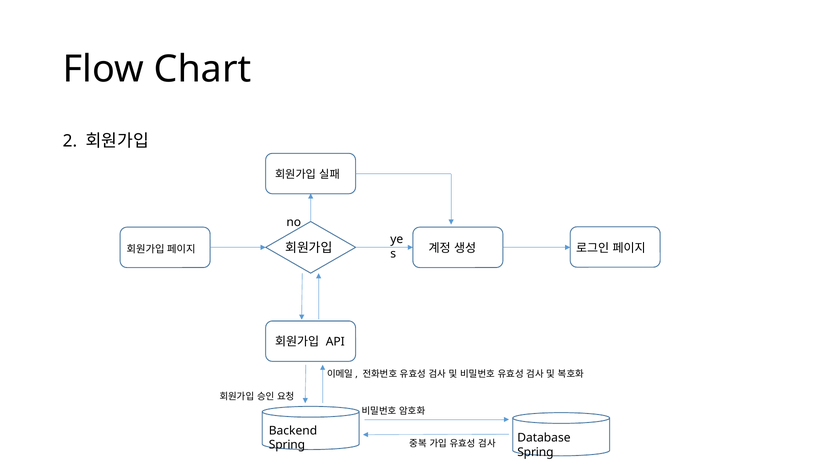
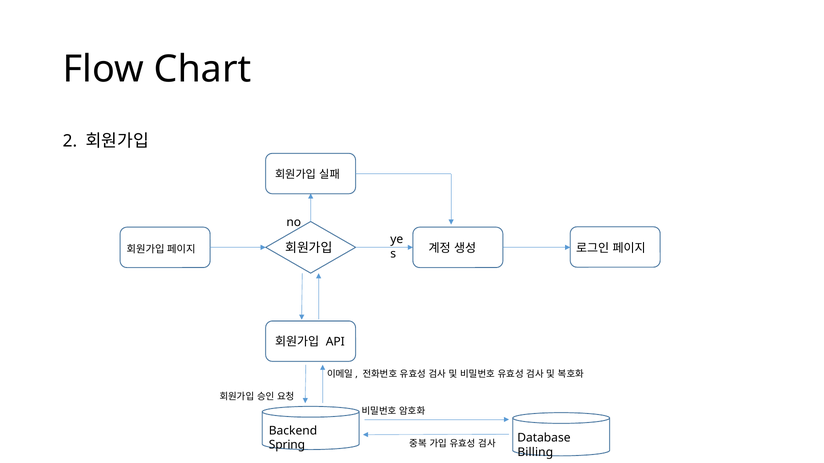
Spring at (535, 453): Spring -> Billing
